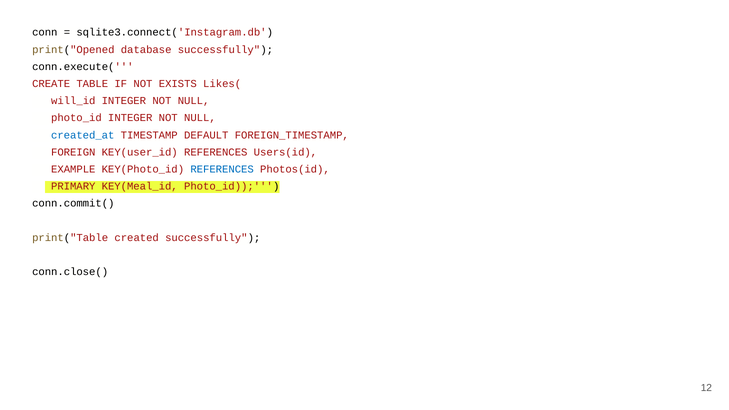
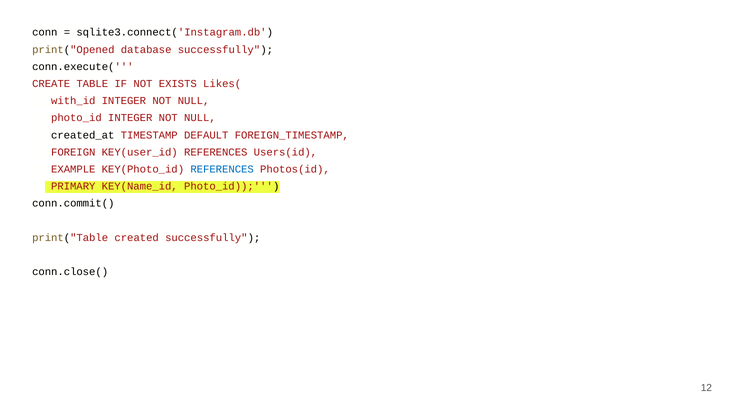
will_id: will_id -> with_id
created_at colour: blue -> black
KEY(Meal_id: KEY(Meal_id -> KEY(Name_id
